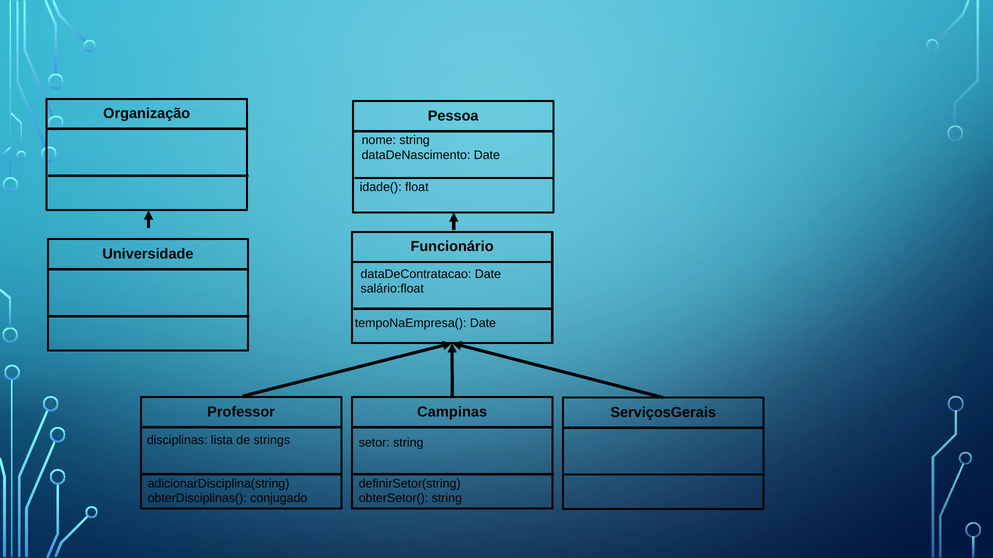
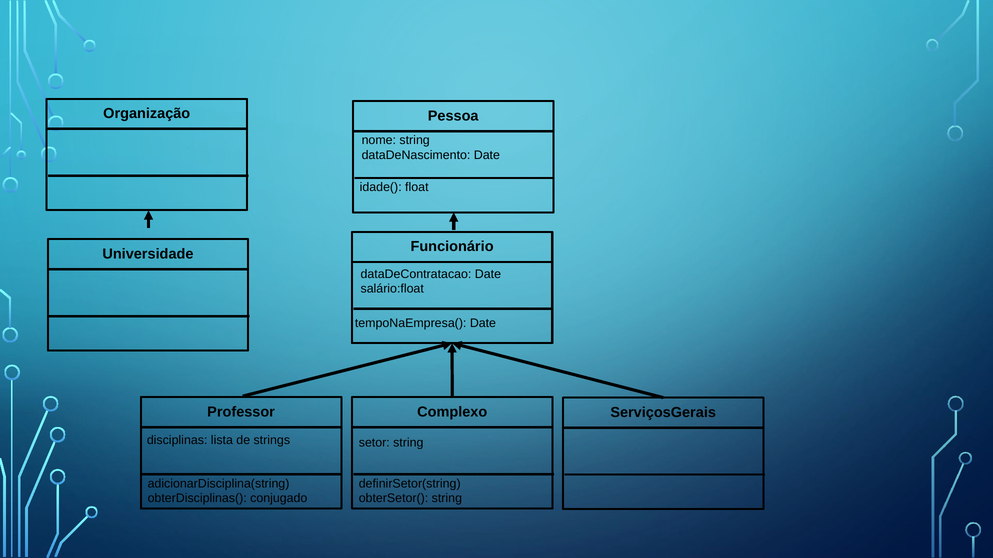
Campinas: Campinas -> Complexo
